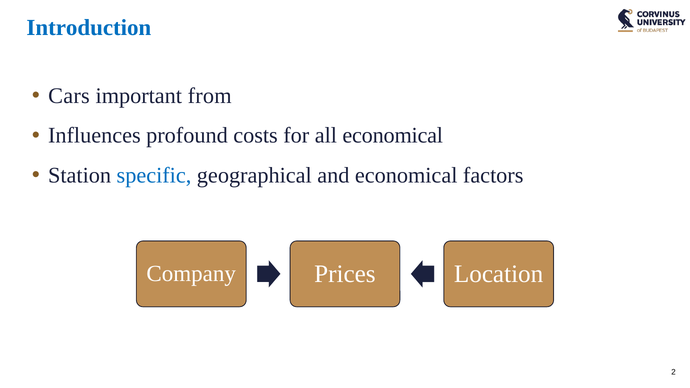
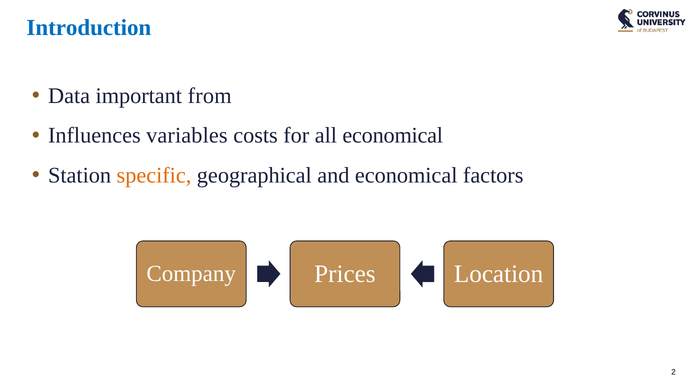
Cars: Cars -> Data
profound: profound -> variables
specific colour: blue -> orange
